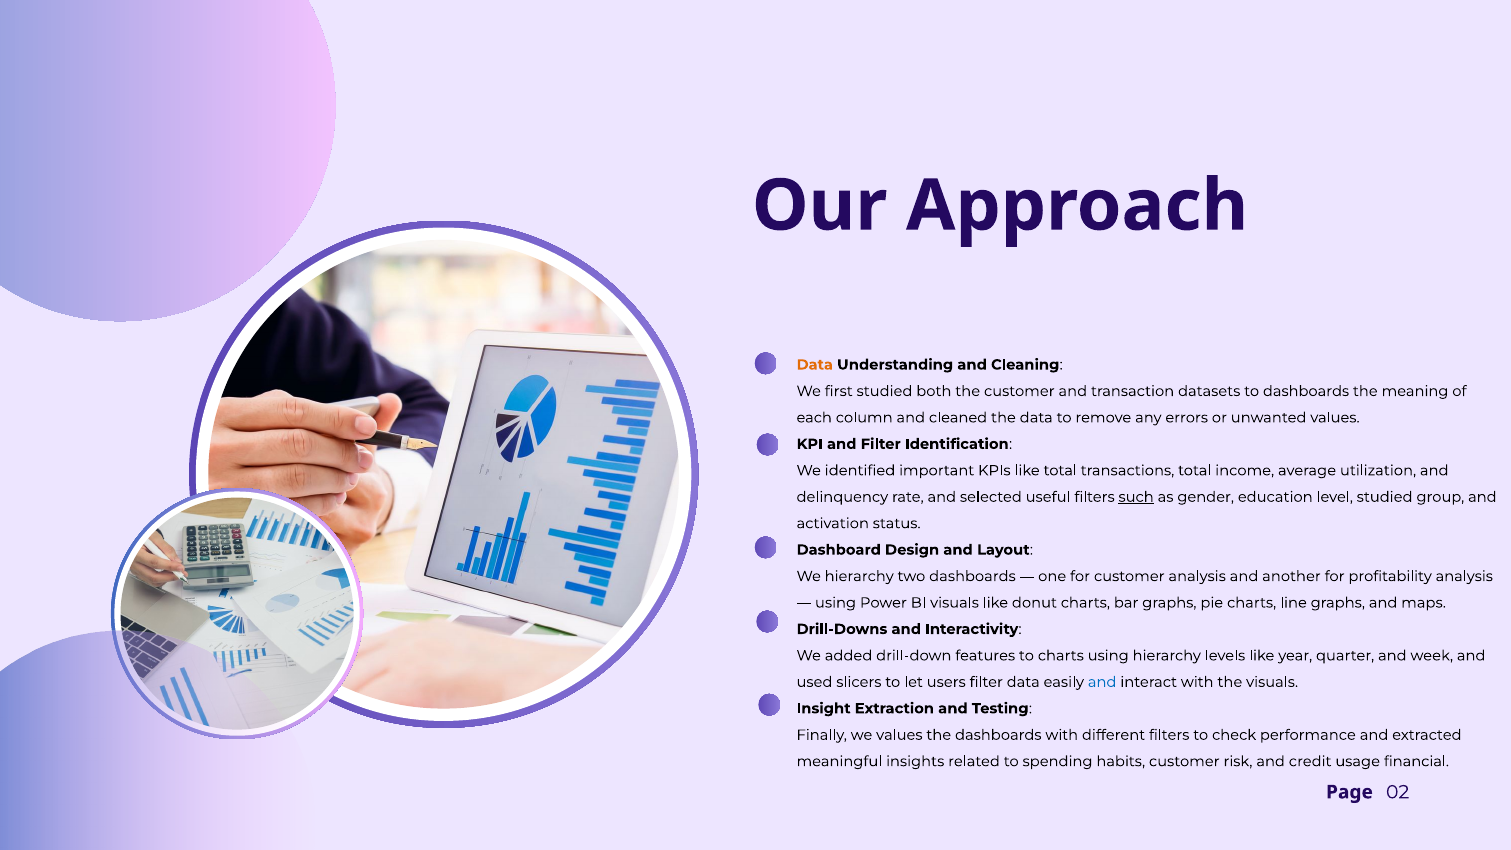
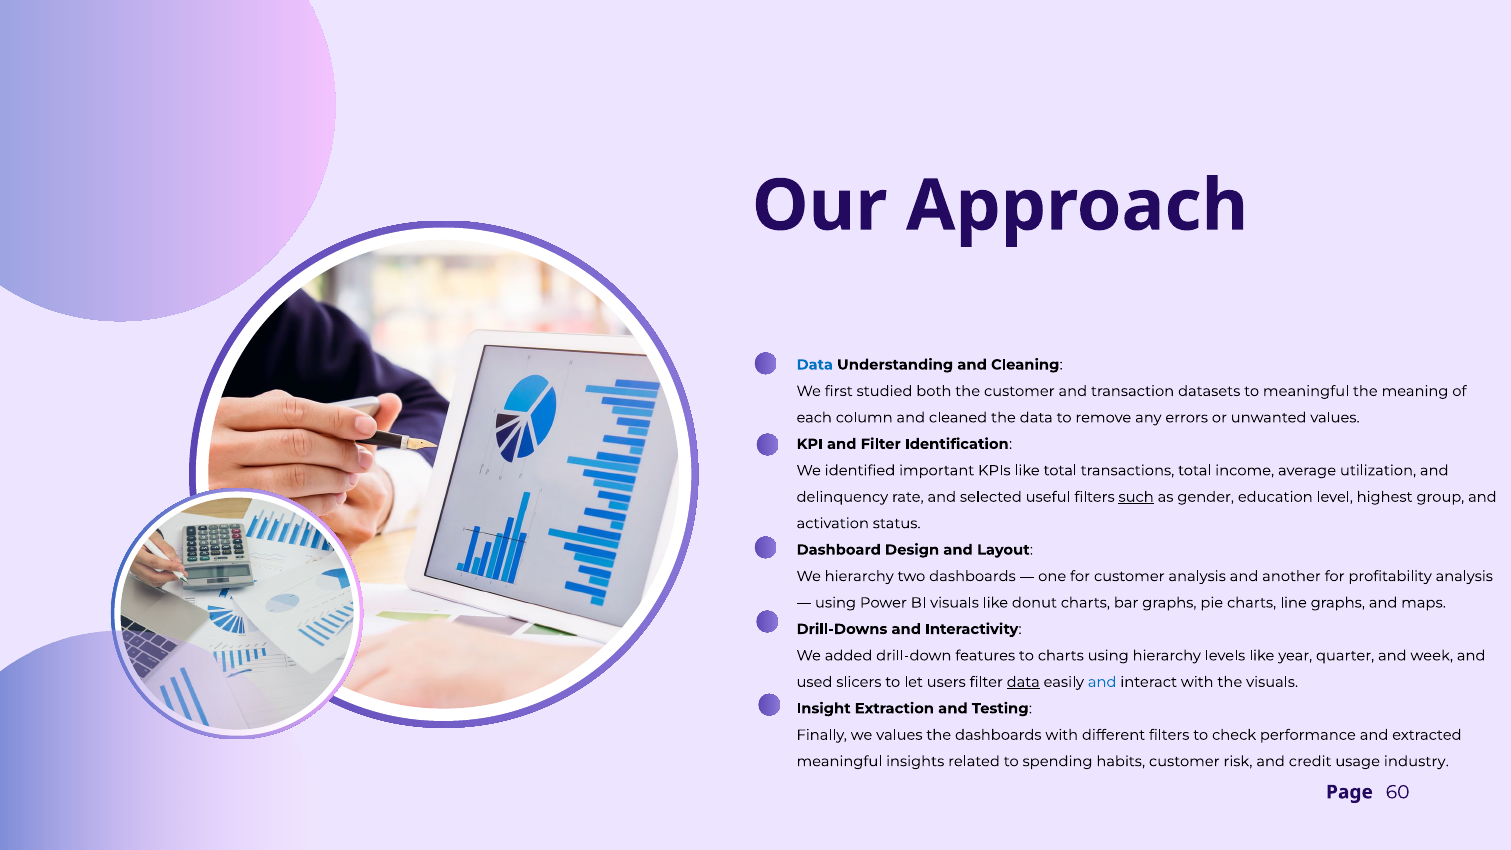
Data at (815, 365) colour: orange -> blue
to dashboards: dashboards -> meaningful
level studied: studied -> highest
data at (1023, 682) underline: none -> present
financial: financial -> industry
02: 02 -> 60
